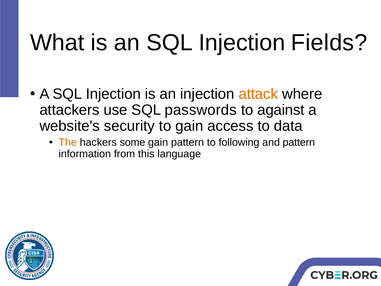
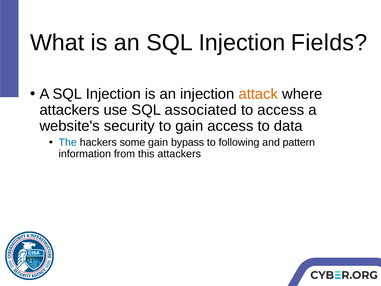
passwords: passwords -> associated
to against: against -> access
The colour: orange -> blue
gain pattern: pattern -> bypass
this language: language -> attackers
